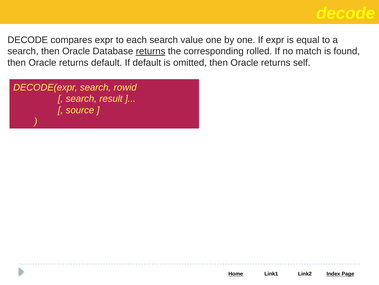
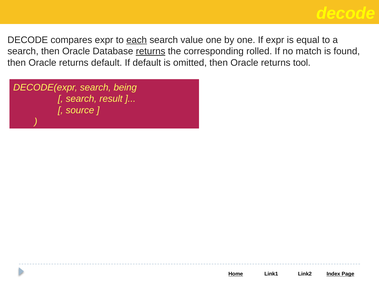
each underline: none -> present
self: self -> tool
rowid: rowid -> being
